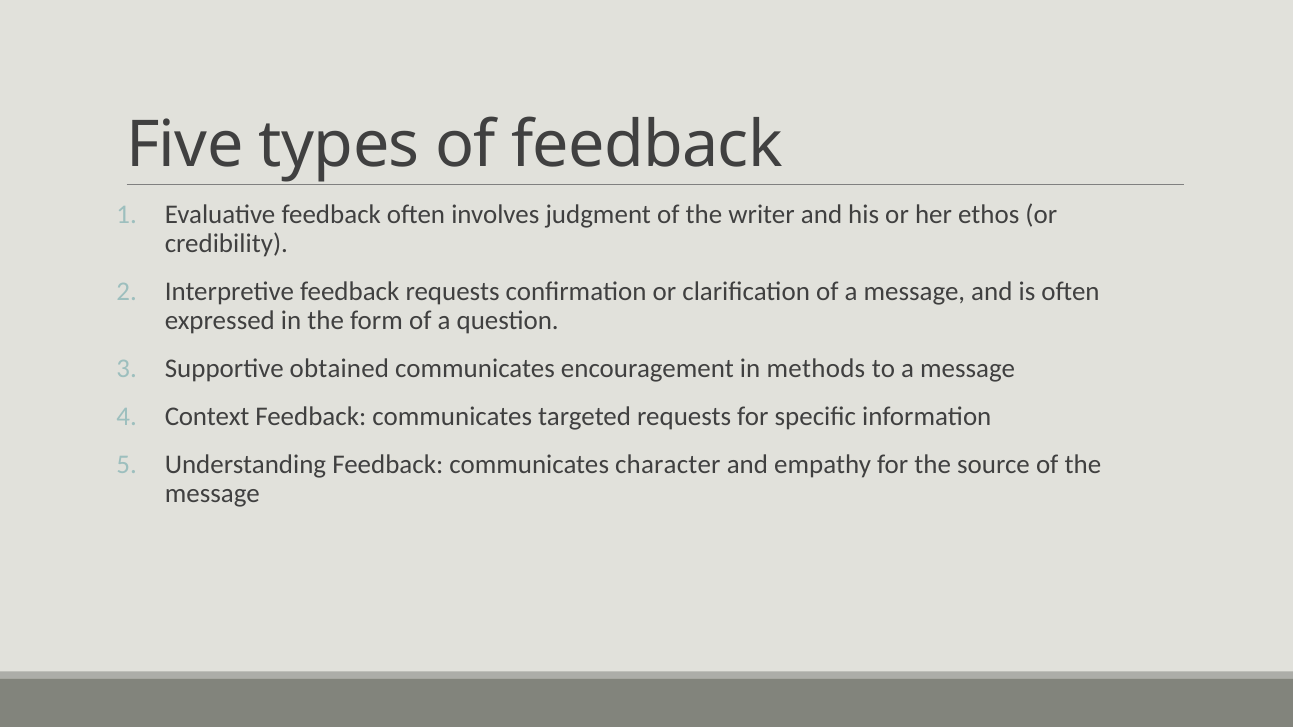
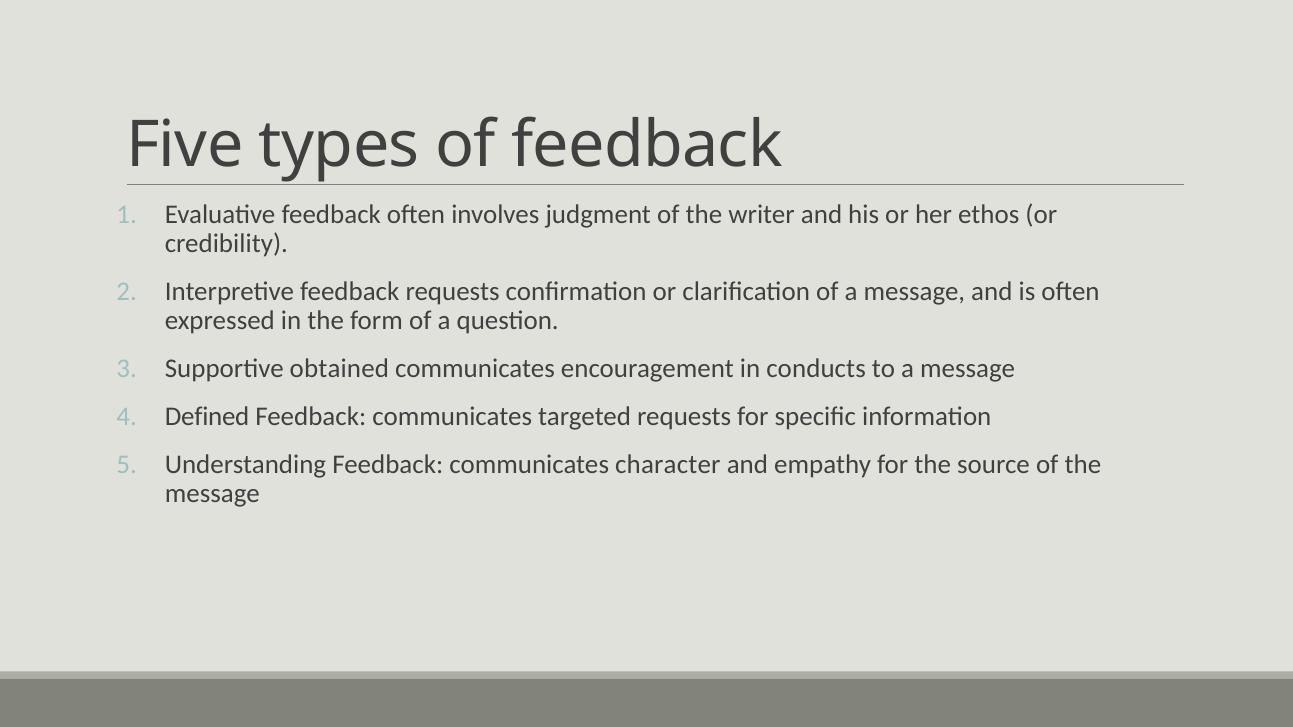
methods: methods -> conducts
Context: Context -> Defined
